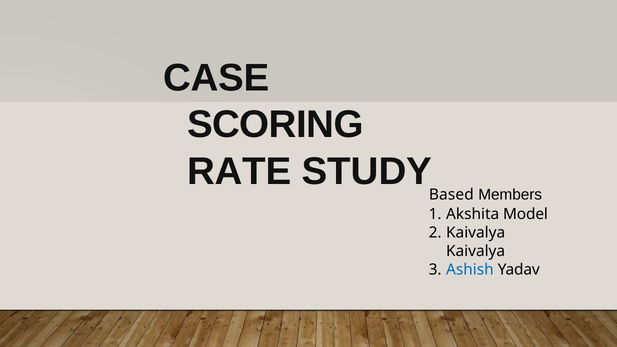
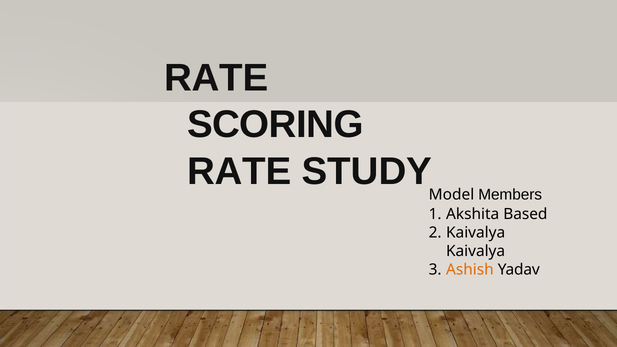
CASE at (216, 78): CASE -> RATE
Based: Based -> Model
Model: Model -> Based
Ashish colour: blue -> orange
